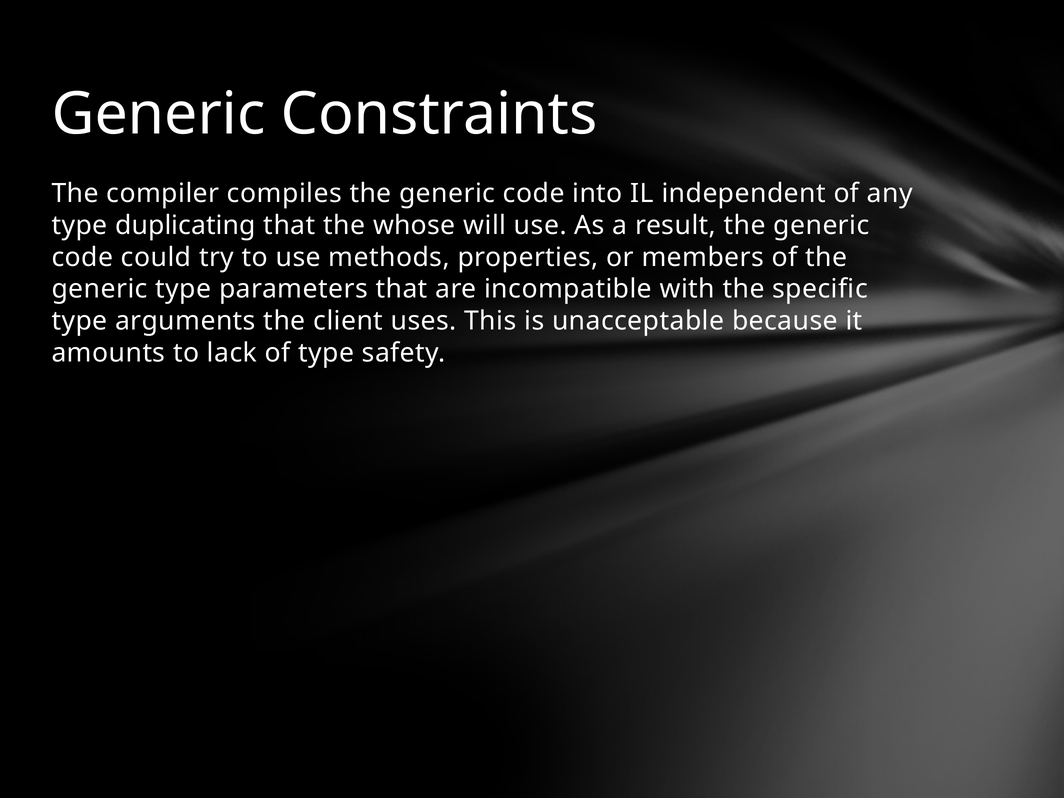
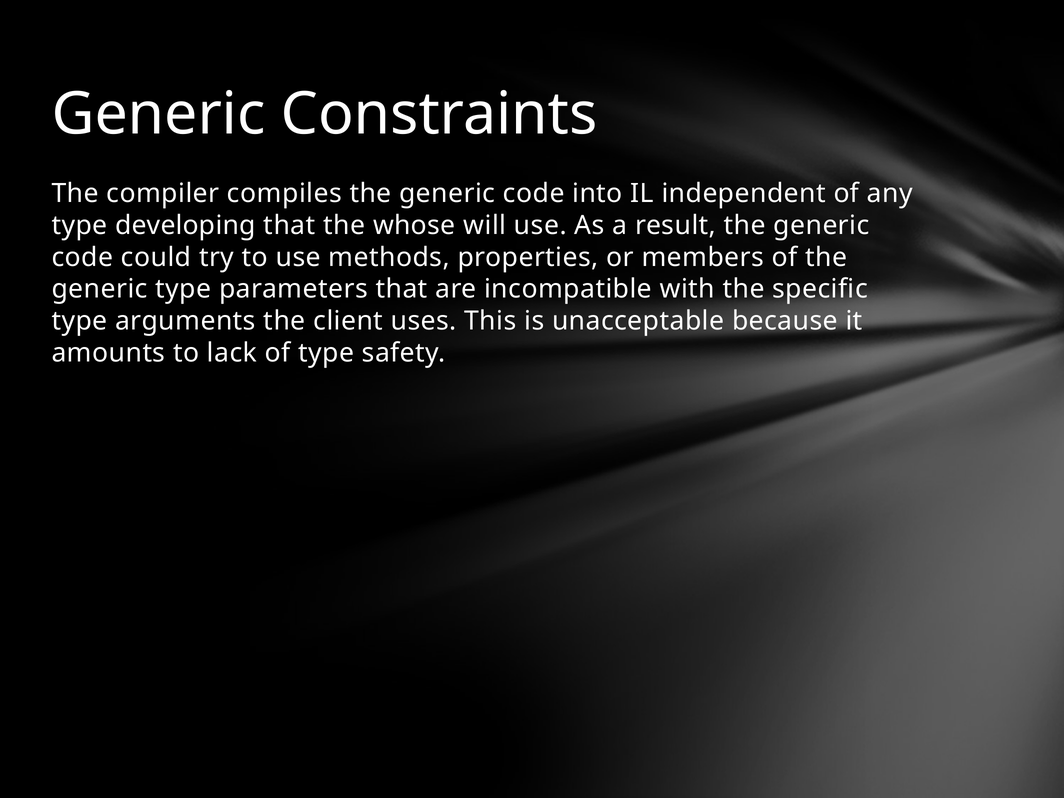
duplicating: duplicating -> developing
